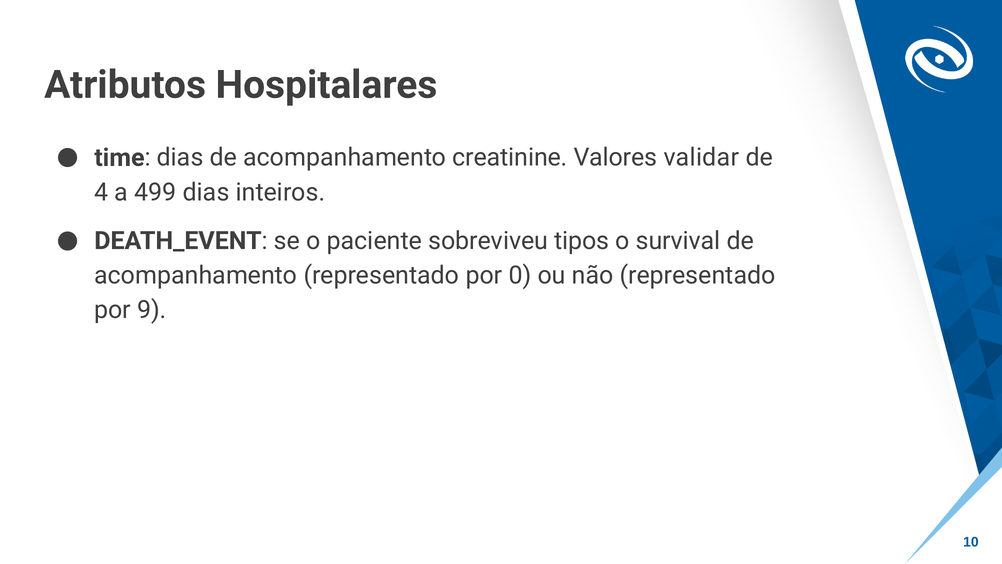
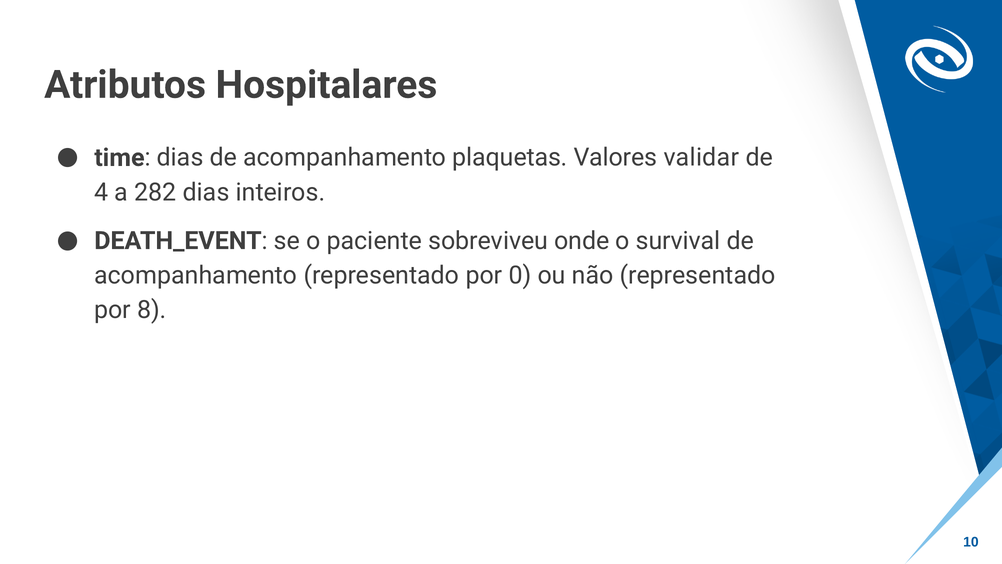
creatinine: creatinine -> plaquetas
499: 499 -> 282
tipos: tipos -> onde
9: 9 -> 8
